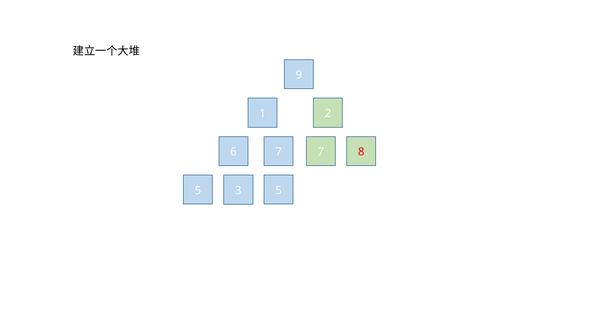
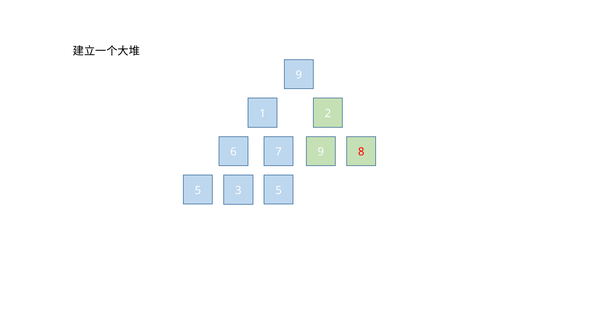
7 7: 7 -> 9
